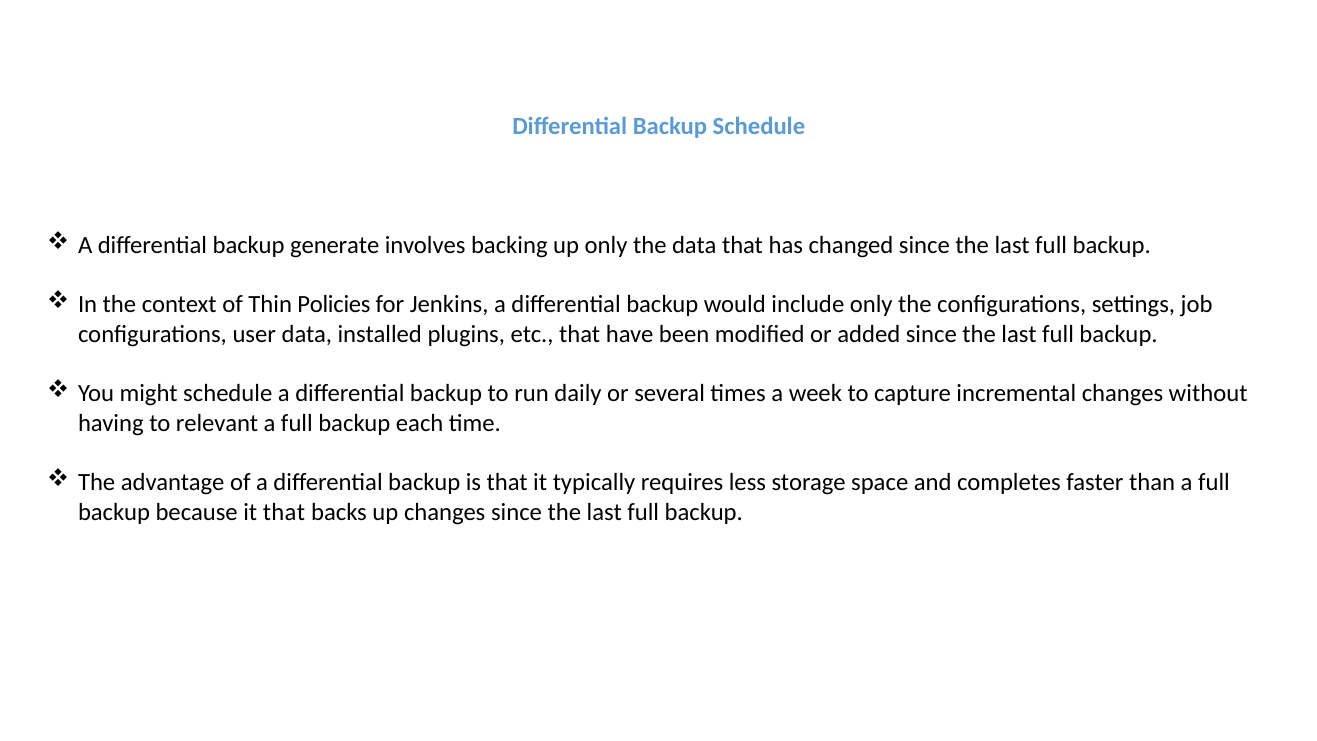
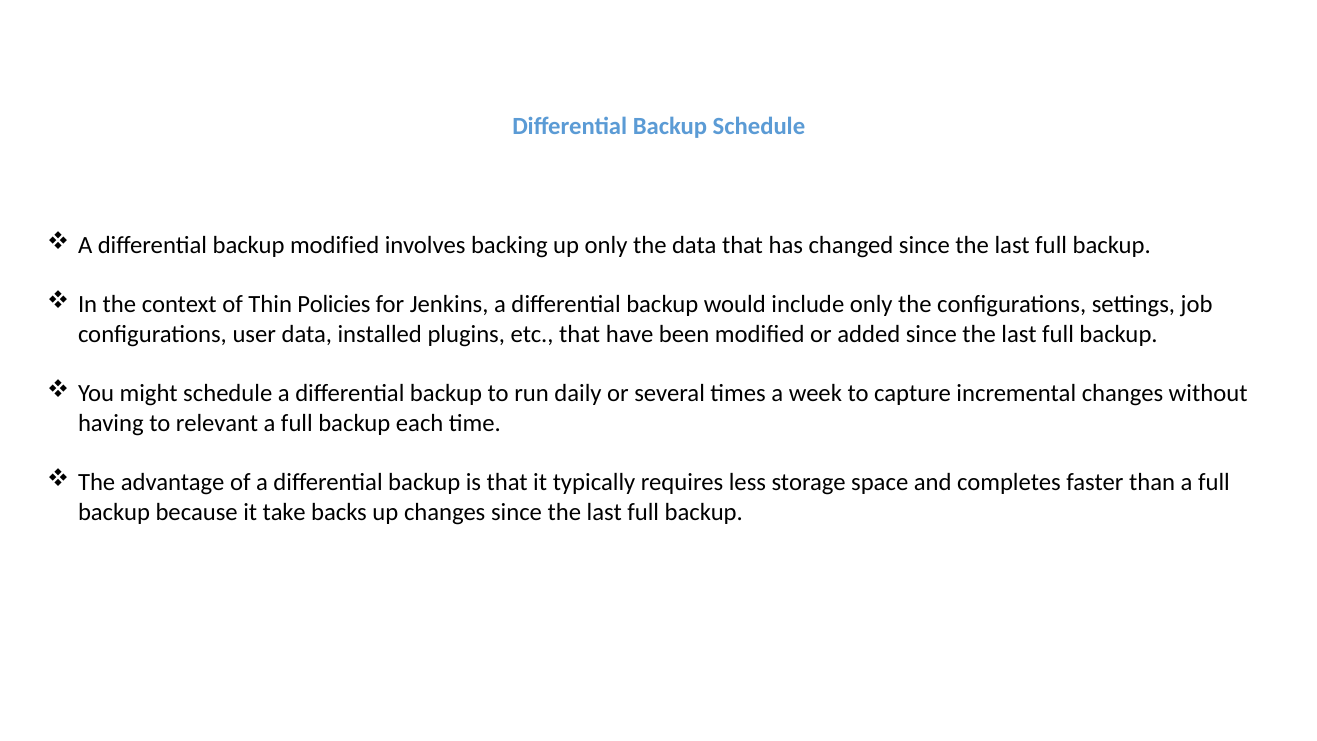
backup generate: generate -> modified
it that: that -> take
